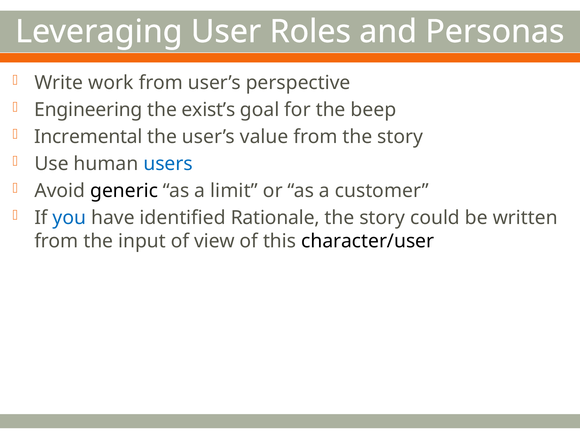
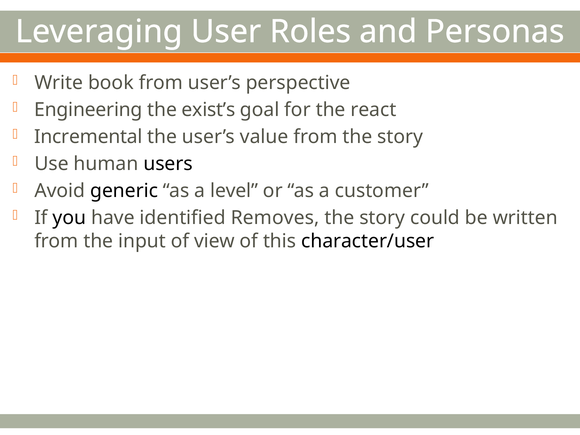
work: work -> book
beep: beep -> react
users colour: blue -> black
limit: limit -> level
you colour: blue -> black
Rationale: Rationale -> Removes
